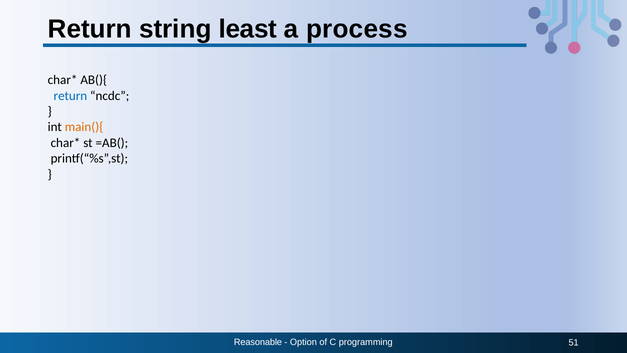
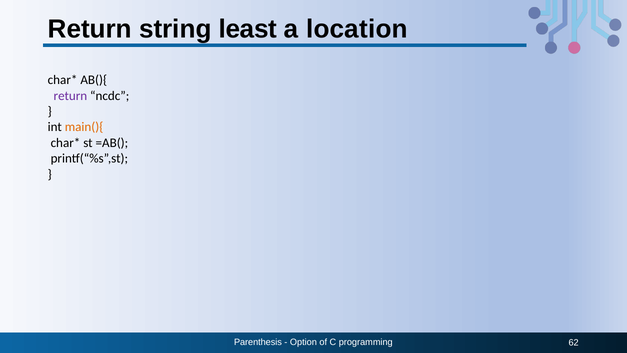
process: process -> location
return at (70, 96) colour: blue -> purple
Reasonable: Reasonable -> Parenthesis
51: 51 -> 62
